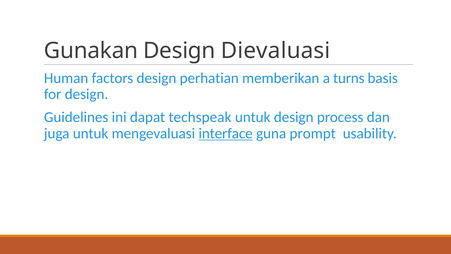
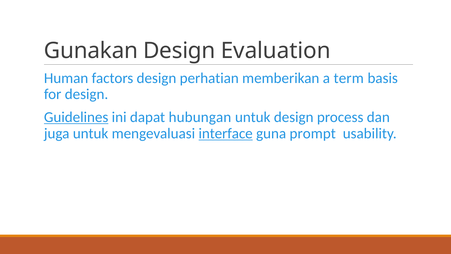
Dievaluasi: Dievaluasi -> Evaluation
turns: turns -> term
Guidelines underline: none -> present
techspeak: techspeak -> hubungan
